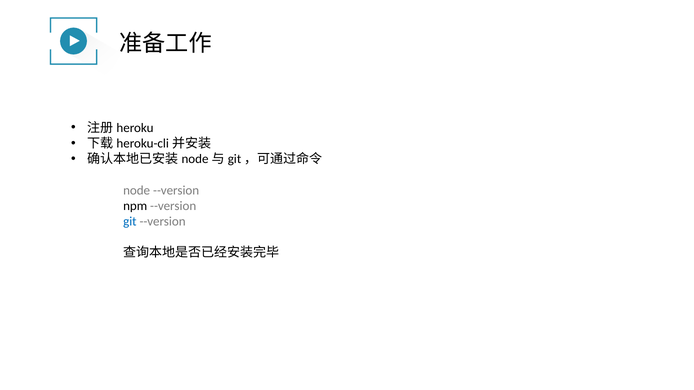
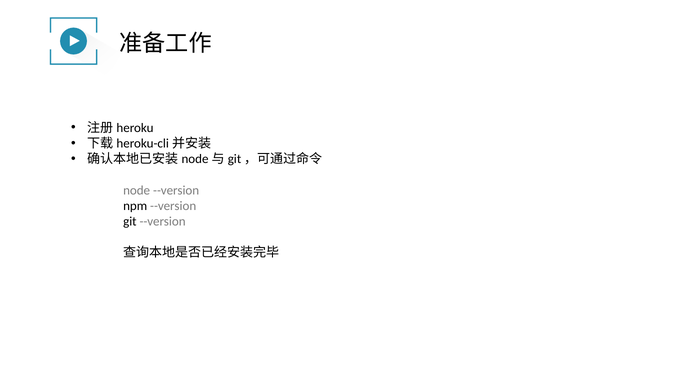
git colour: blue -> black
